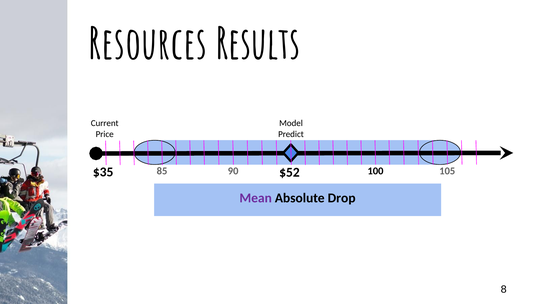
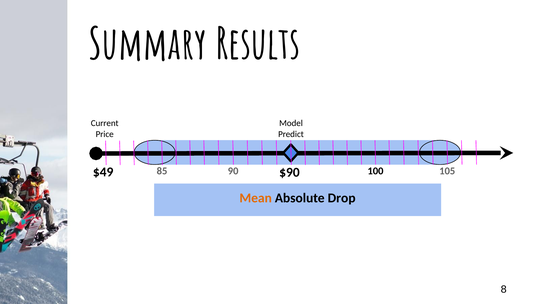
Resources: Resources -> Summary
$35: $35 -> $49
$52: $52 -> $90
Mean colour: purple -> orange
